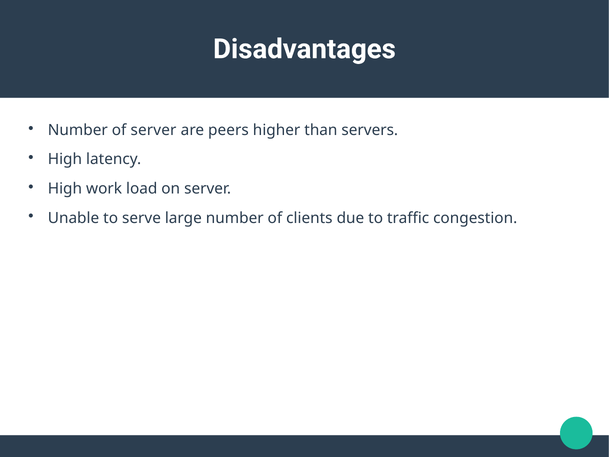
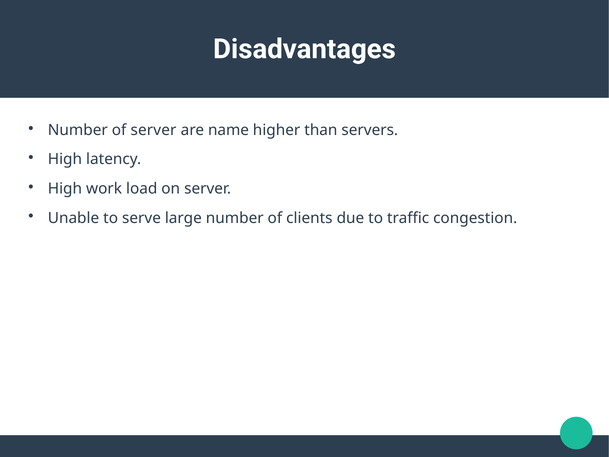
peers: peers -> name
